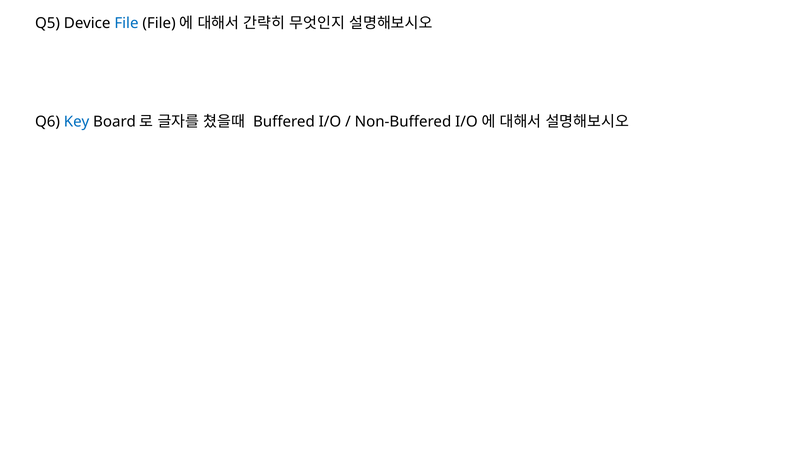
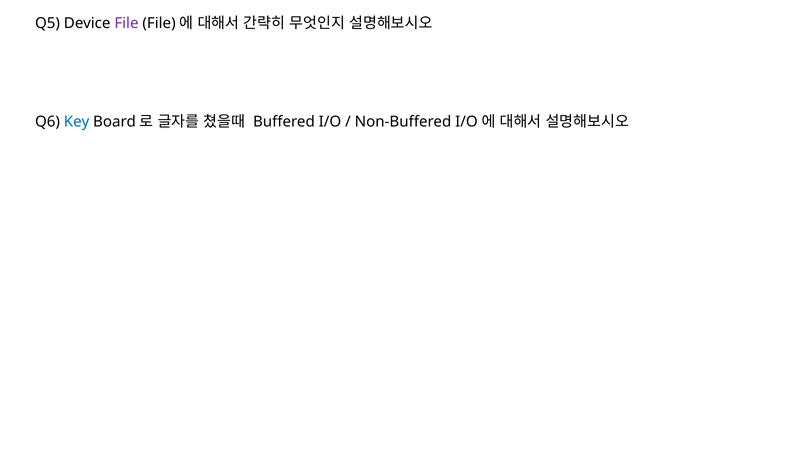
File colour: blue -> purple
